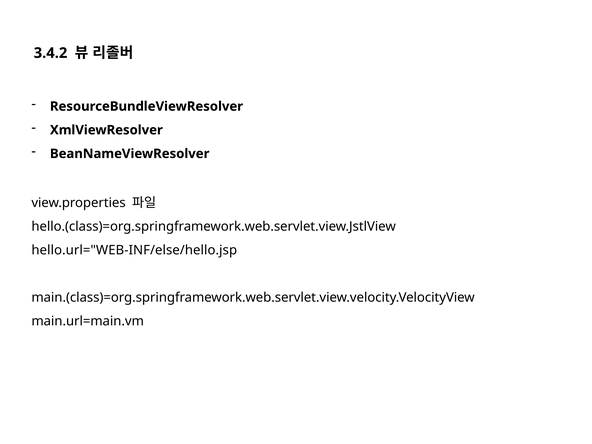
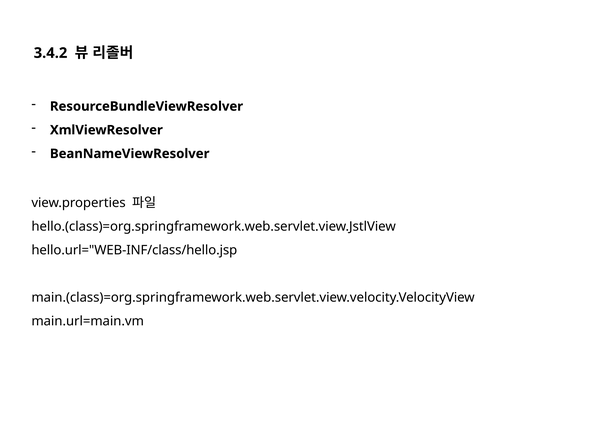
hello.url="WEB-INF/else/hello.jsp: hello.url="WEB-INF/else/hello.jsp -> hello.url="WEB-INF/class/hello.jsp
